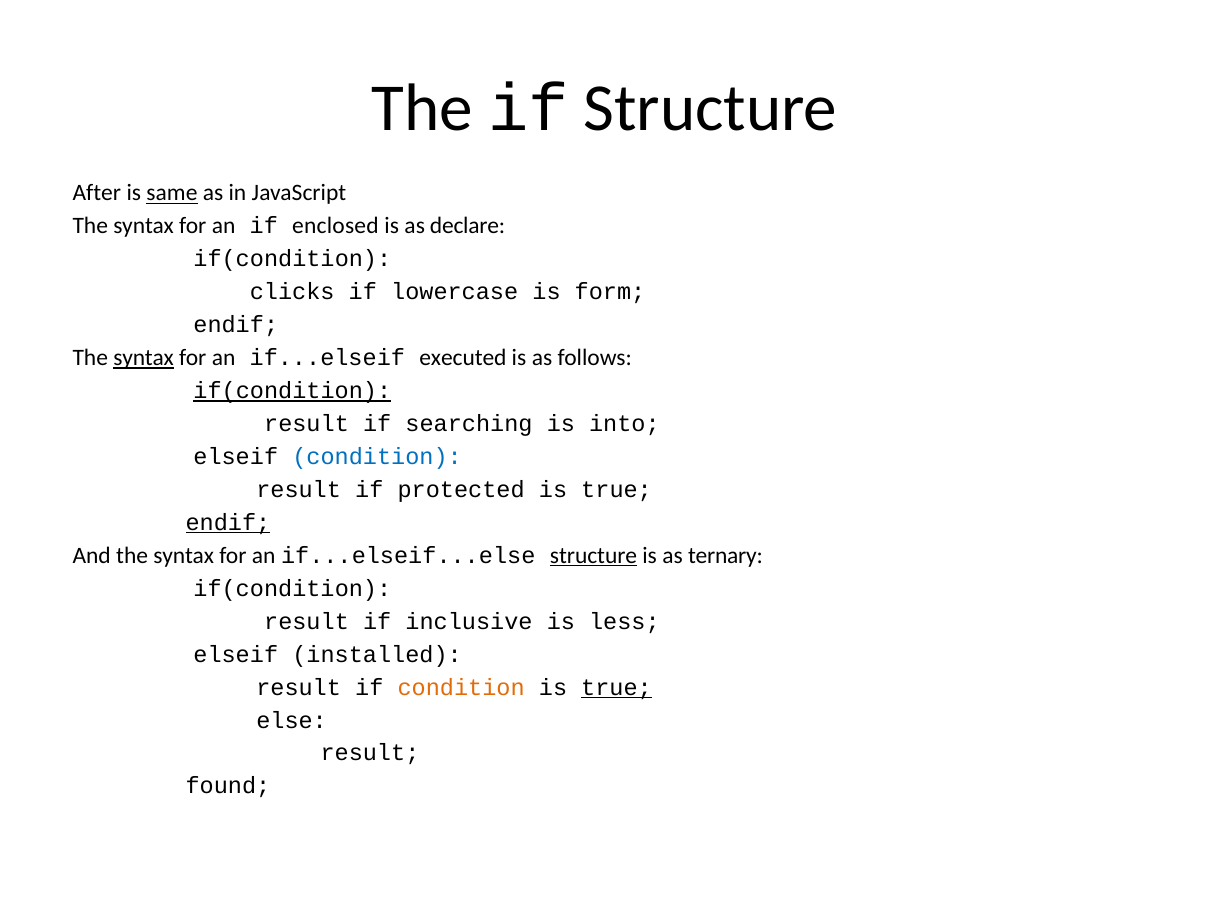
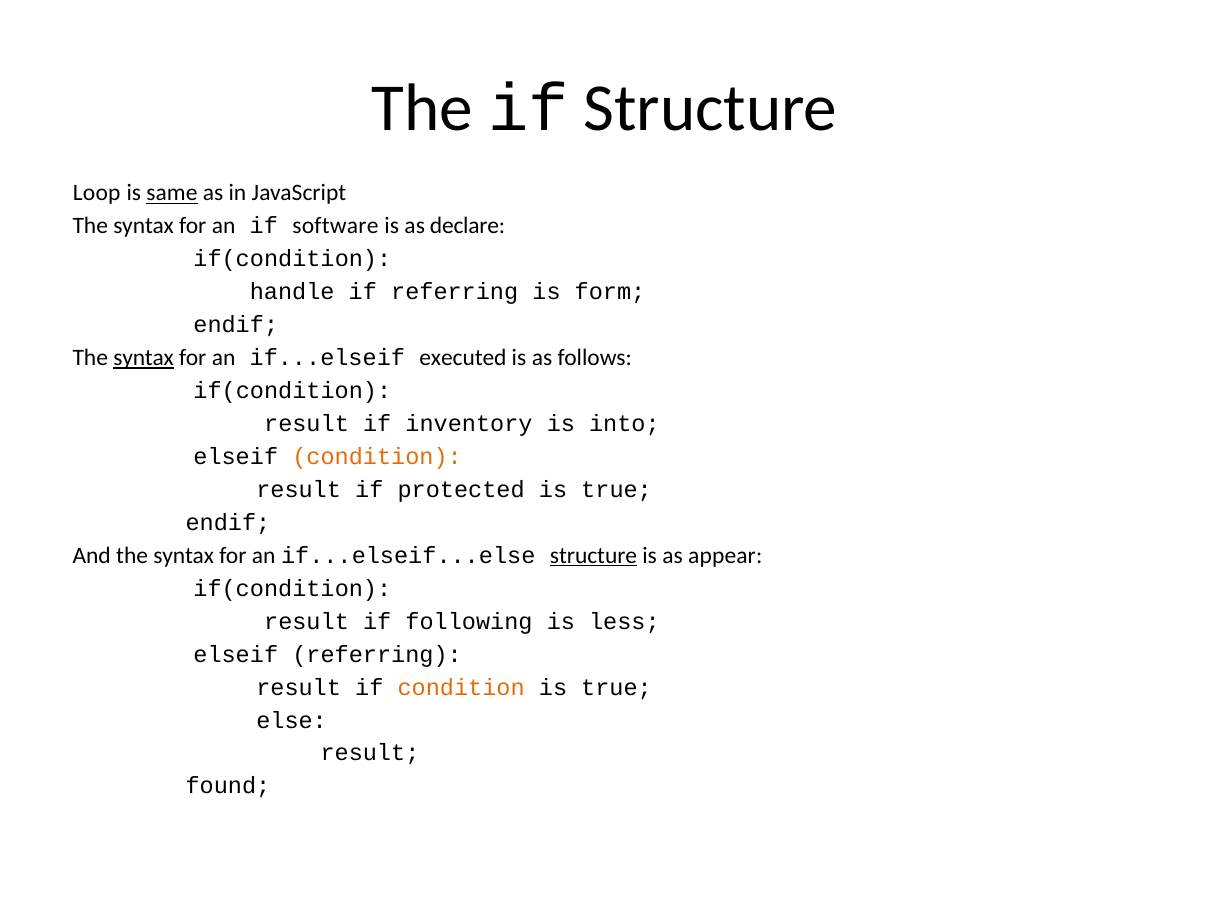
After: After -> Loop
enclosed: enclosed -> software
clicks: clicks -> handle
if lowercase: lowercase -> referring
if(condition at (292, 391) underline: present -> none
searching: searching -> inventory
condition at (377, 457) colour: blue -> orange
endif at (228, 522) underline: present -> none
ternary: ternary -> appear
inclusive: inclusive -> following
elseif installed: installed -> referring
true at (617, 687) underline: present -> none
